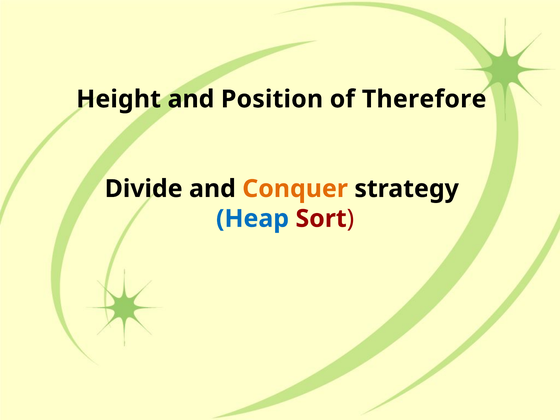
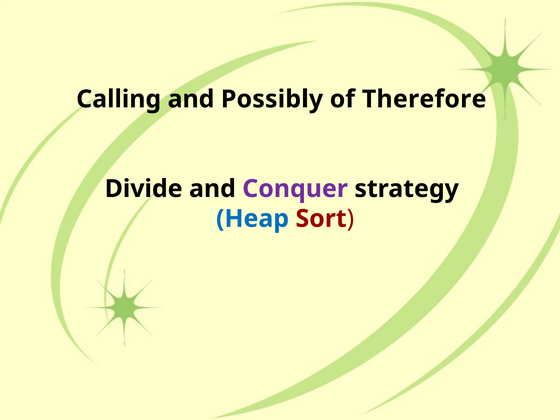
Height: Height -> Calling
Position: Position -> Possibly
Conquer colour: orange -> purple
